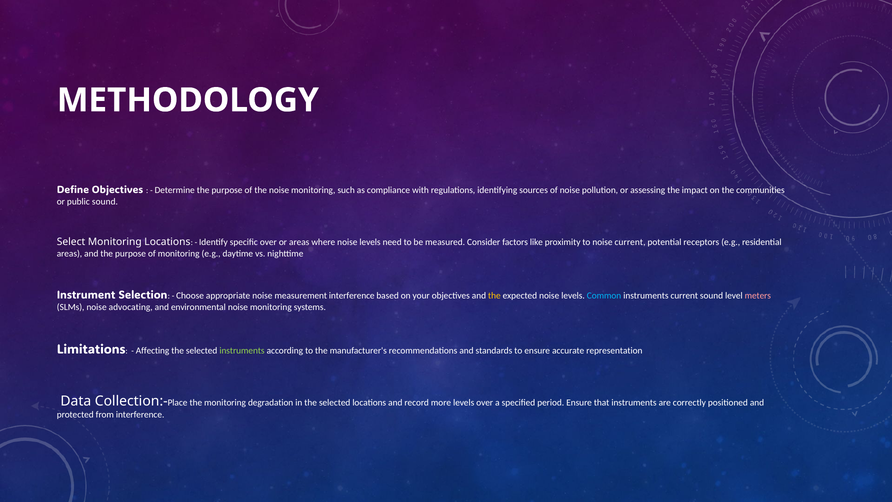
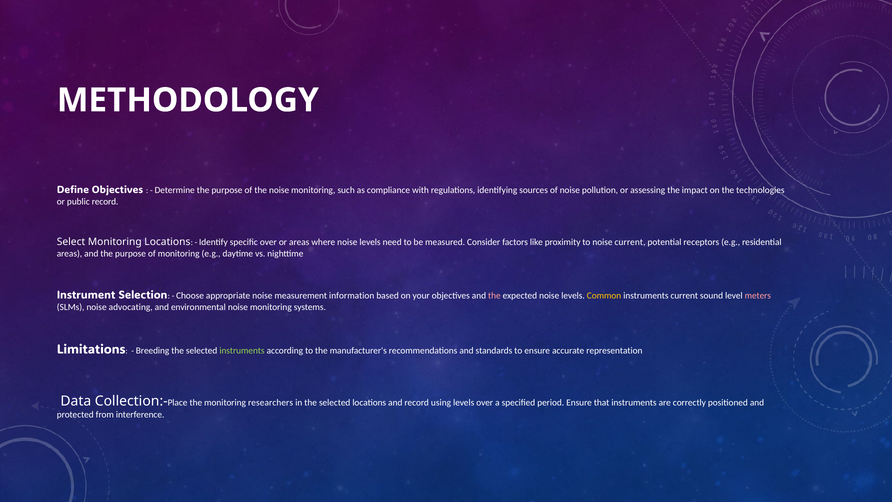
communities: communities -> technologies
public sound: sound -> record
measurement interference: interference -> information
the at (494, 295) colour: yellow -> pink
Common colour: light blue -> yellow
Affecting: Affecting -> Breeding
degradation: degradation -> researchers
more: more -> using
